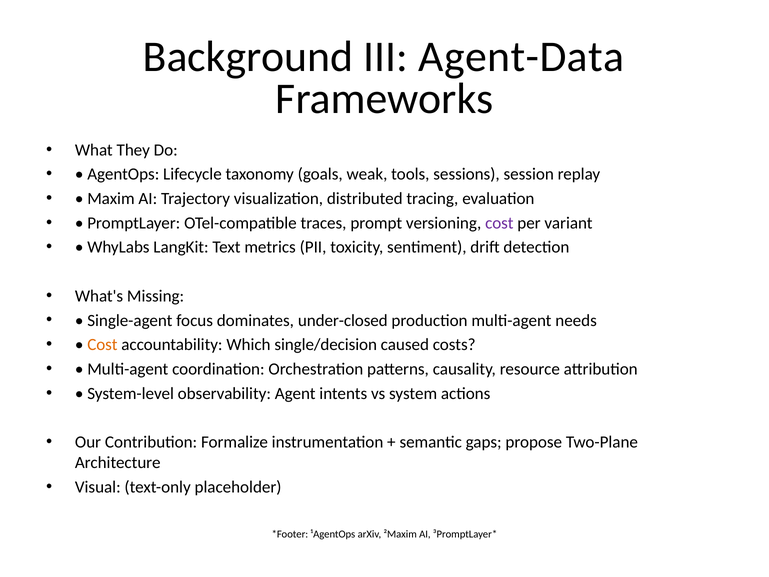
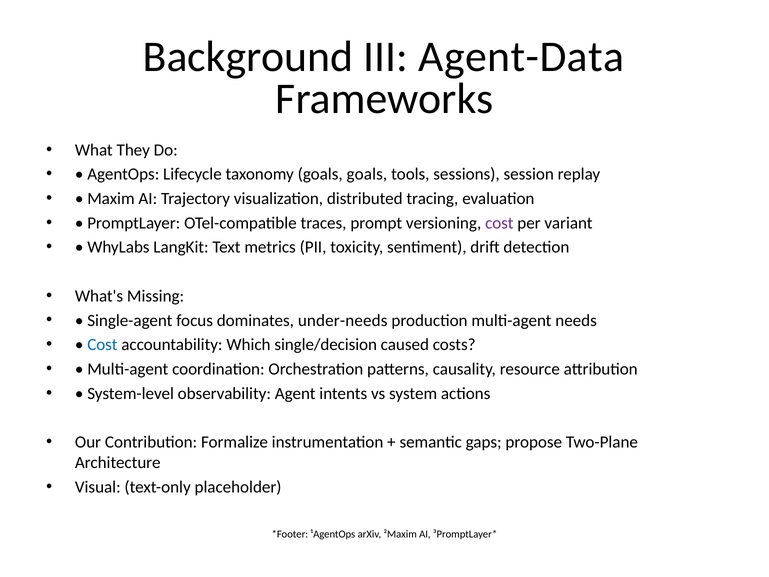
goals weak: weak -> goals
under-closed: under-closed -> under-needs
Cost at (102, 345) colour: orange -> blue
